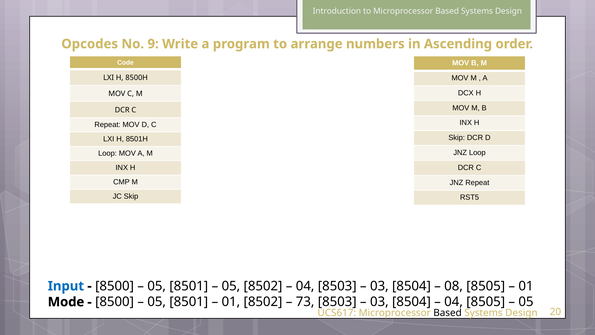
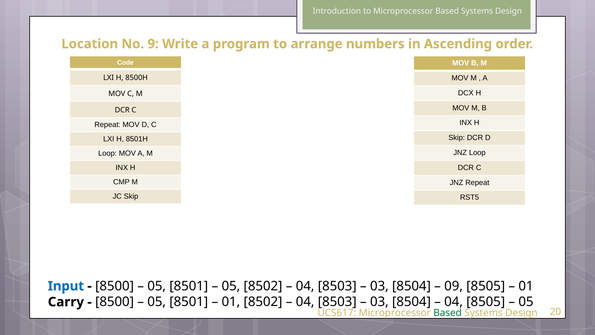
Opcodes: Opcodes -> Location
08: 08 -> 09
Mode: Mode -> Carry
73 at (305, 302): 73 -> 04
Based at (448, 313) colour: black -> green
